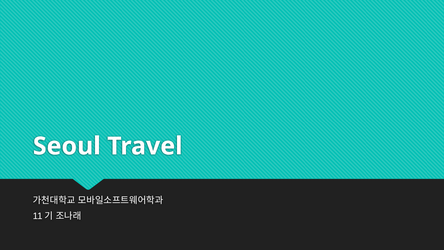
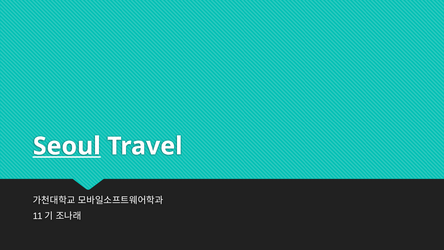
Seoul underline: none -> present
